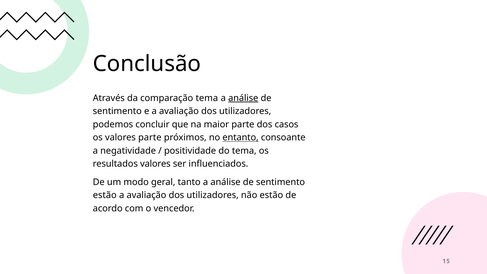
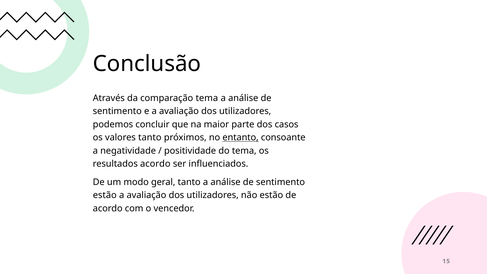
análise at (243, 98) underline: present -> none
valores parte: parte -> tanto
resultados valores: valores -> acordo
